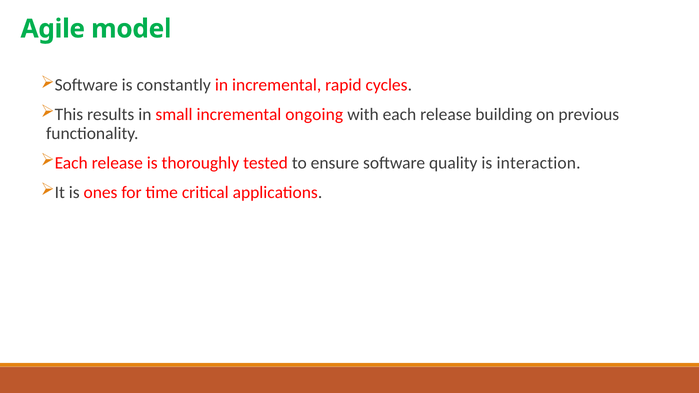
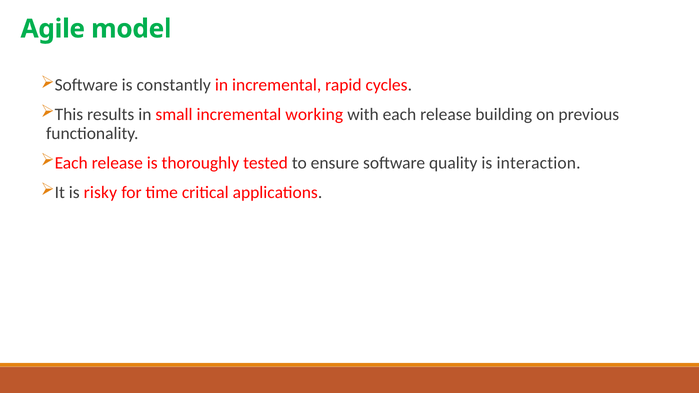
ongoing: ongoing -> working
ones: ones -> risky
